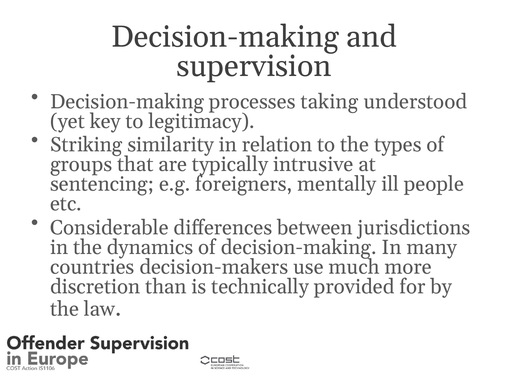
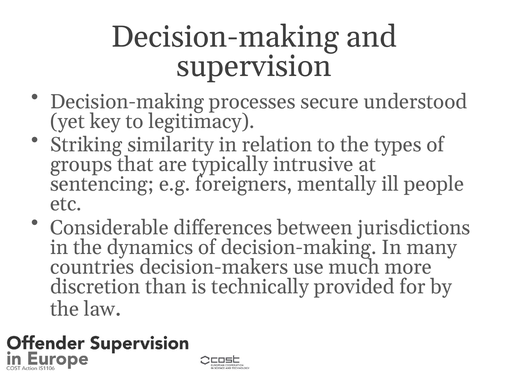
taking: taking -> secure
